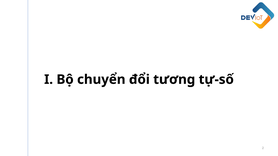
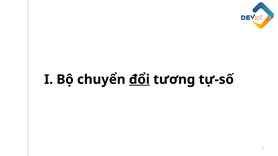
đổi underline: none -> present
